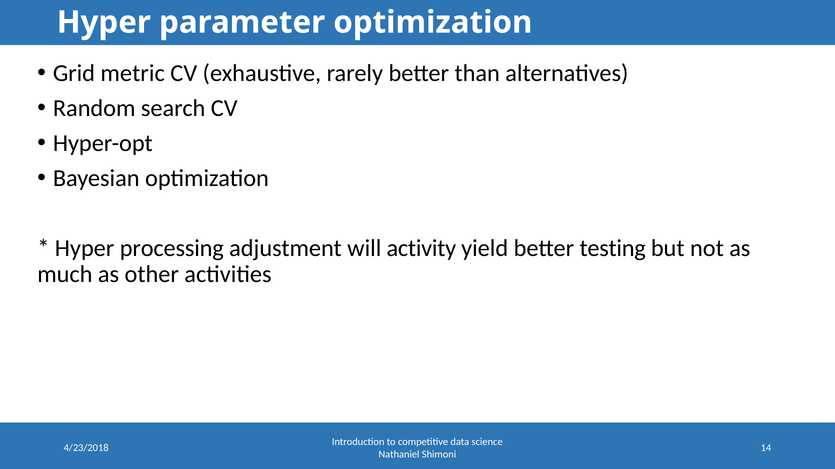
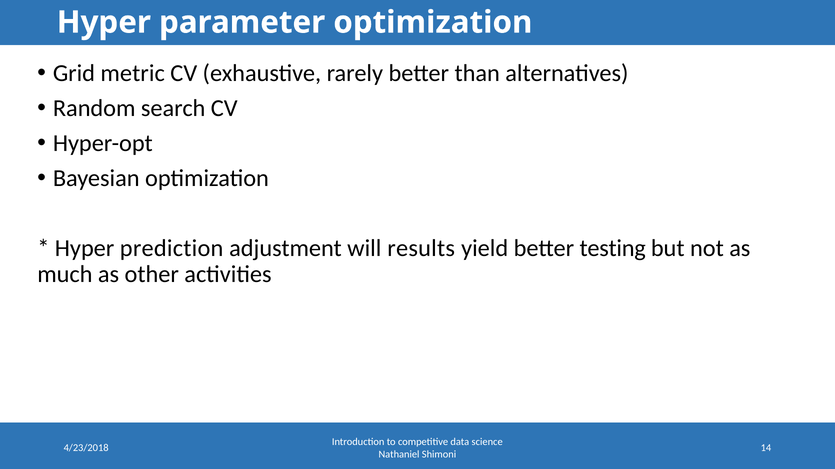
processing: processing -> prediction
activity: activity -> results
